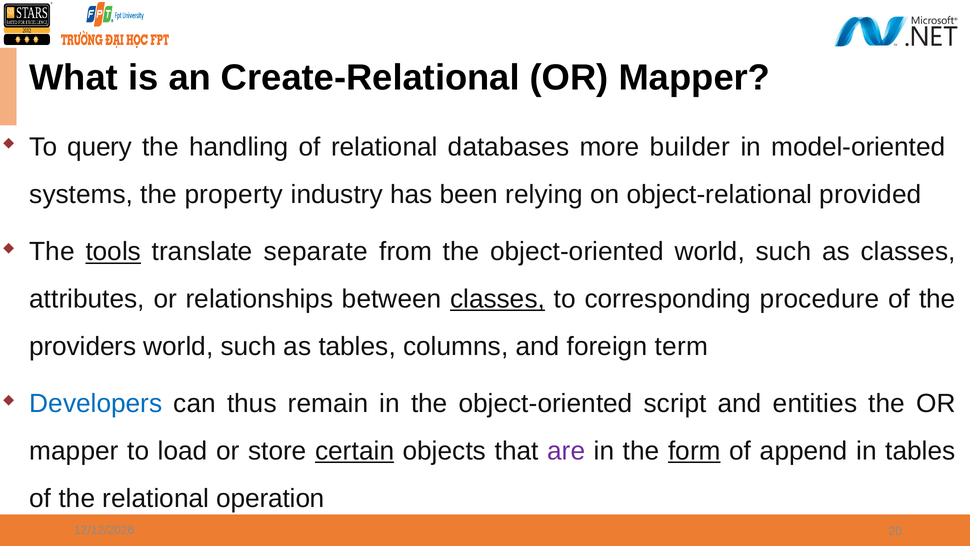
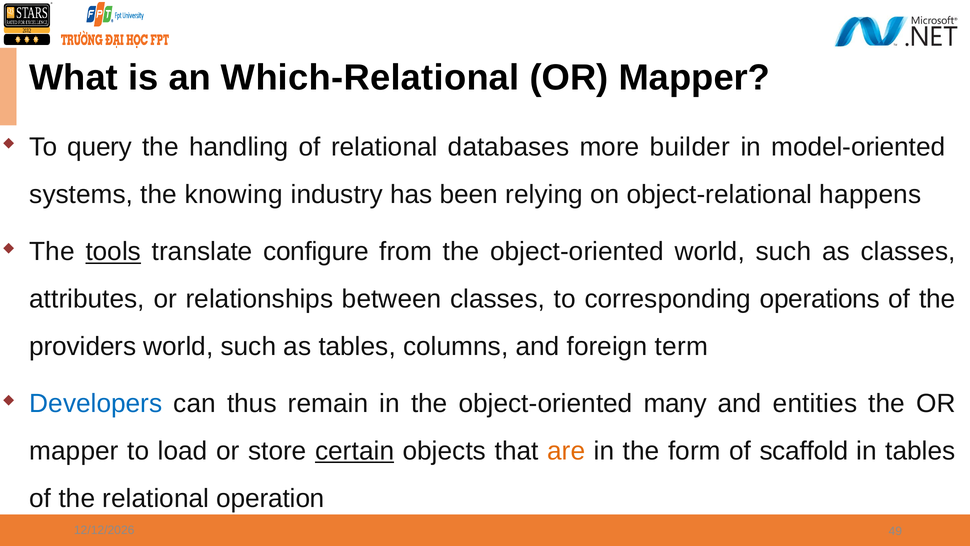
Create-Relational: Create-Relational -> Which-Relational
property: property -> knowing
provided: provided -> happens
separate: separate -> configure
classes at (498, 299) underline: present -> none
procedure: procedure -> operations
script: script -> many
are colour: purple -> orange
form underline: present -> none
append: append -> scaffold
20: 20 -> 49
